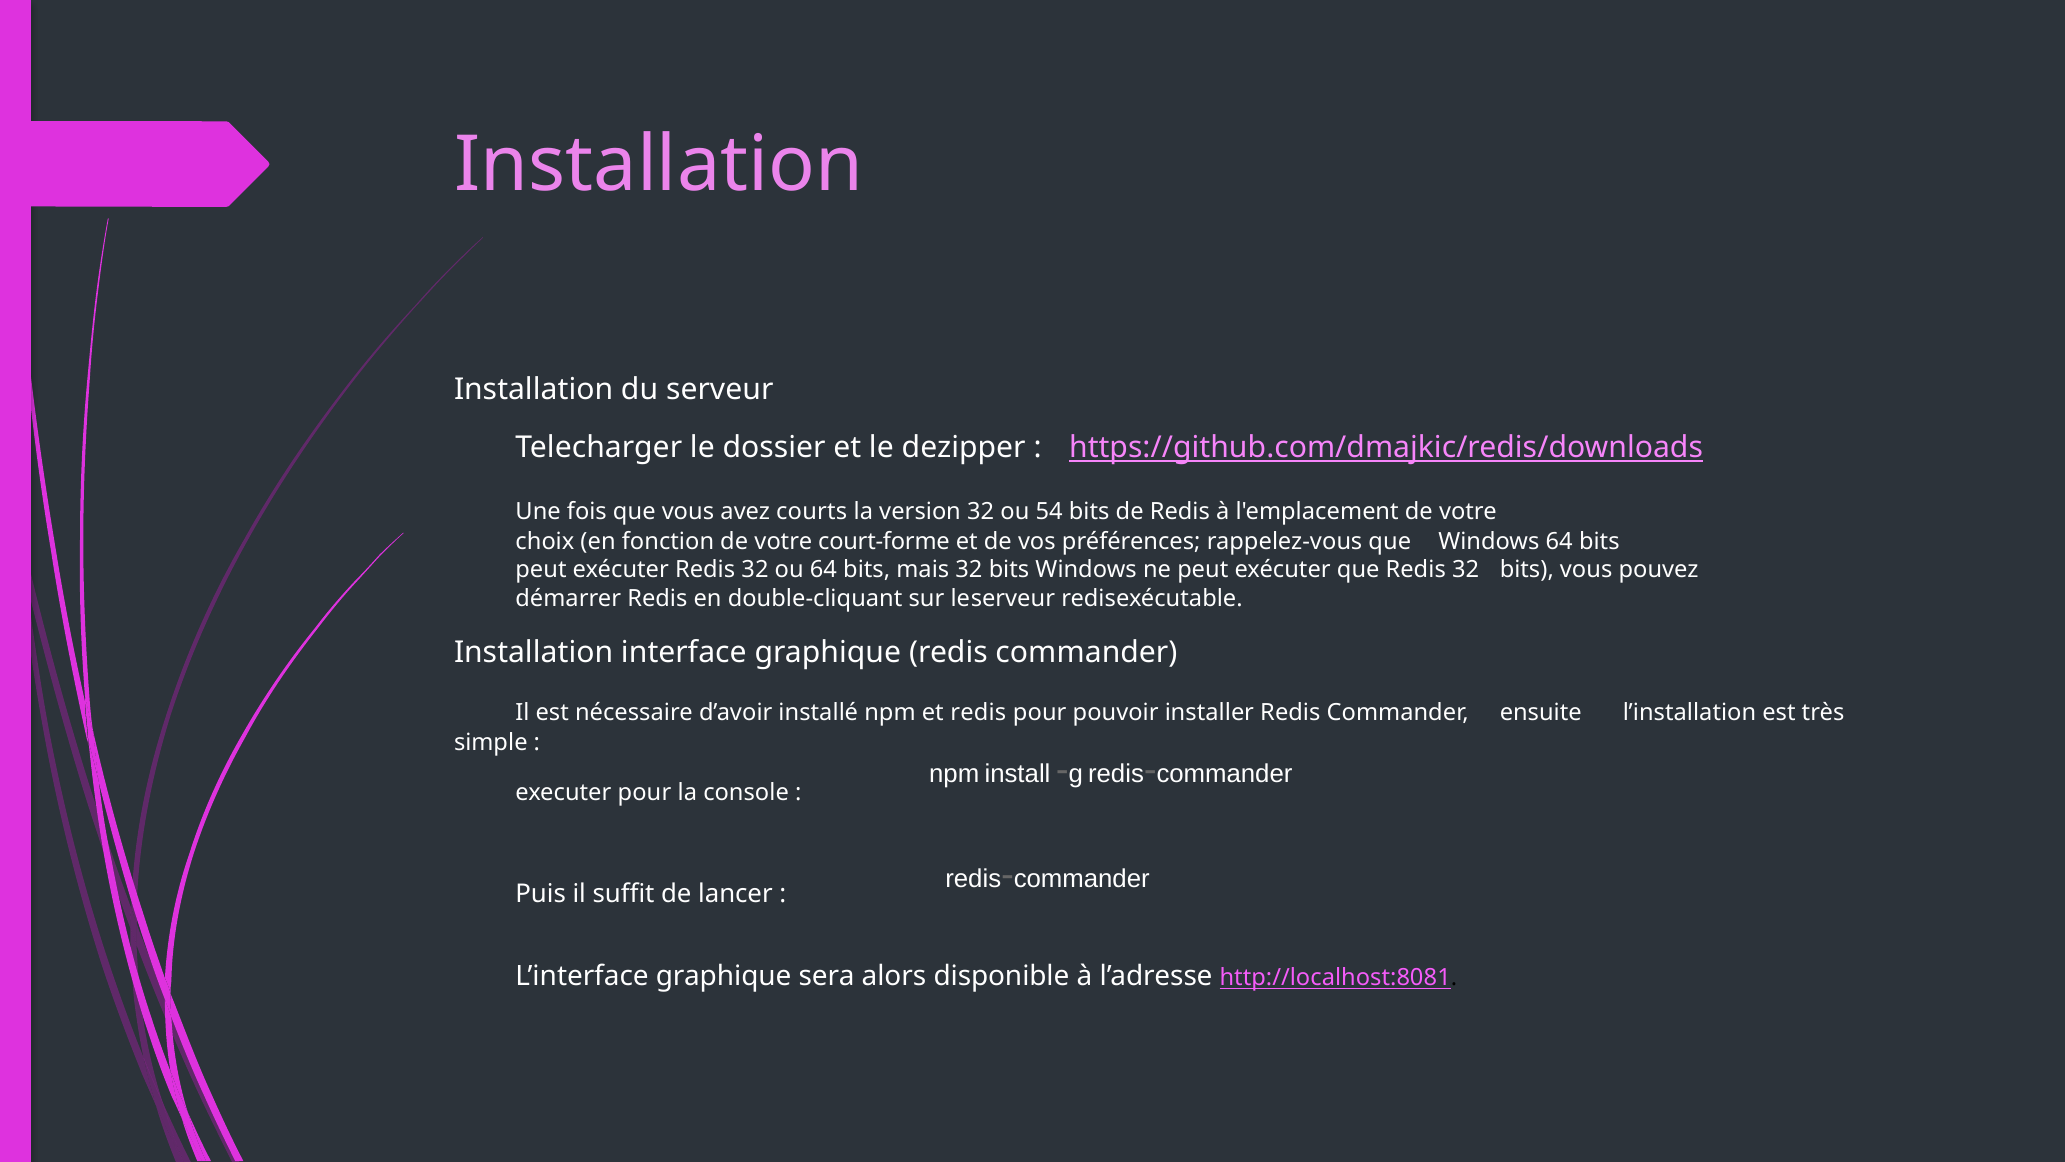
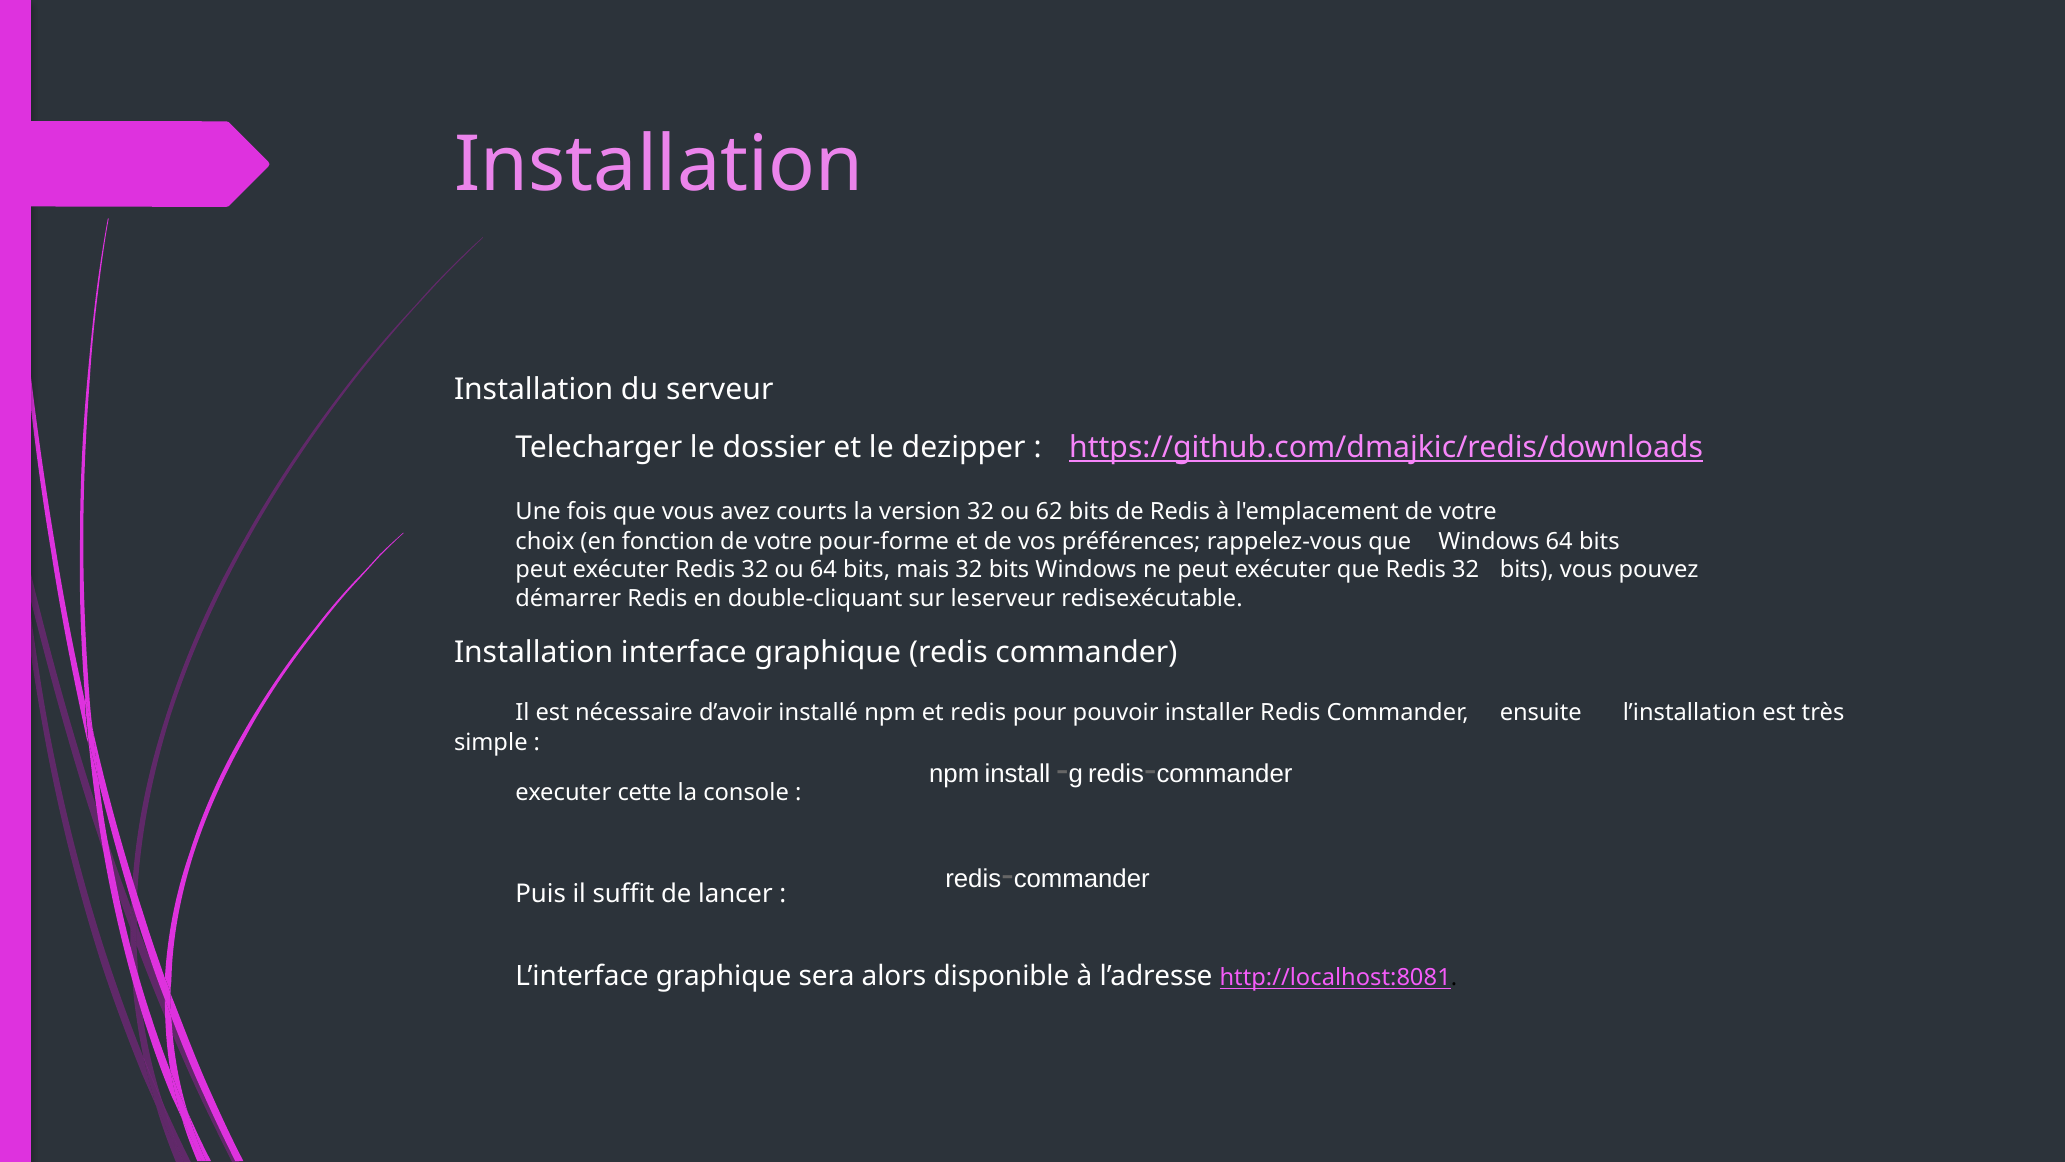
54: 54 -> 62
court-forme: court-forme -> pour-forme
executer pour: pour -> cette
